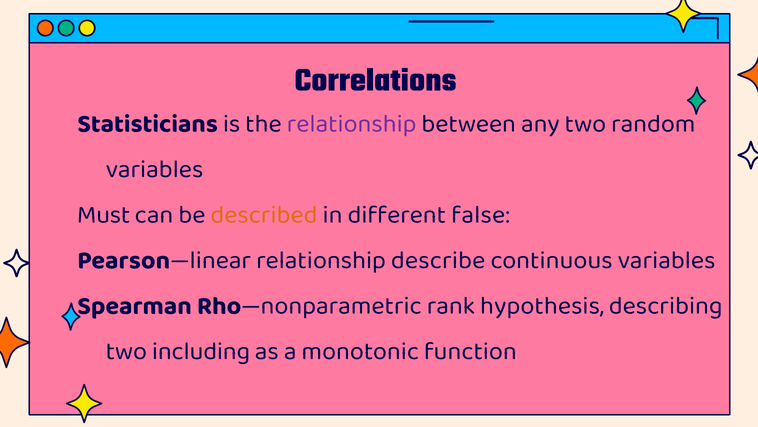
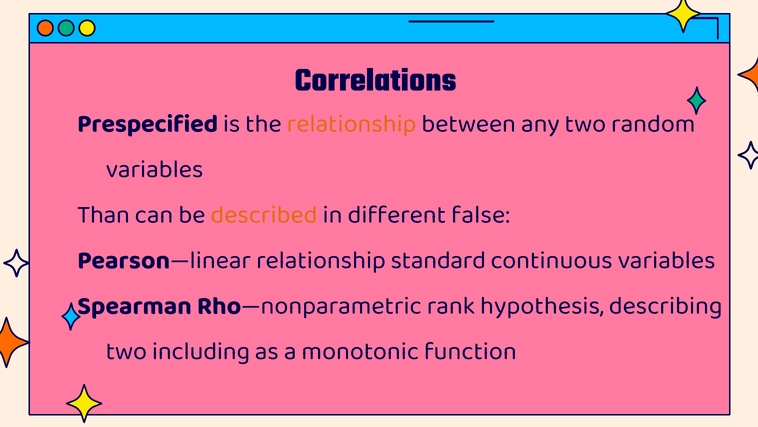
Statisticians: Statisticians -> Prespecified
relationship at (352, 123) colour: purple -> orange
Must: Must -> Than
describe: describe -> standard
